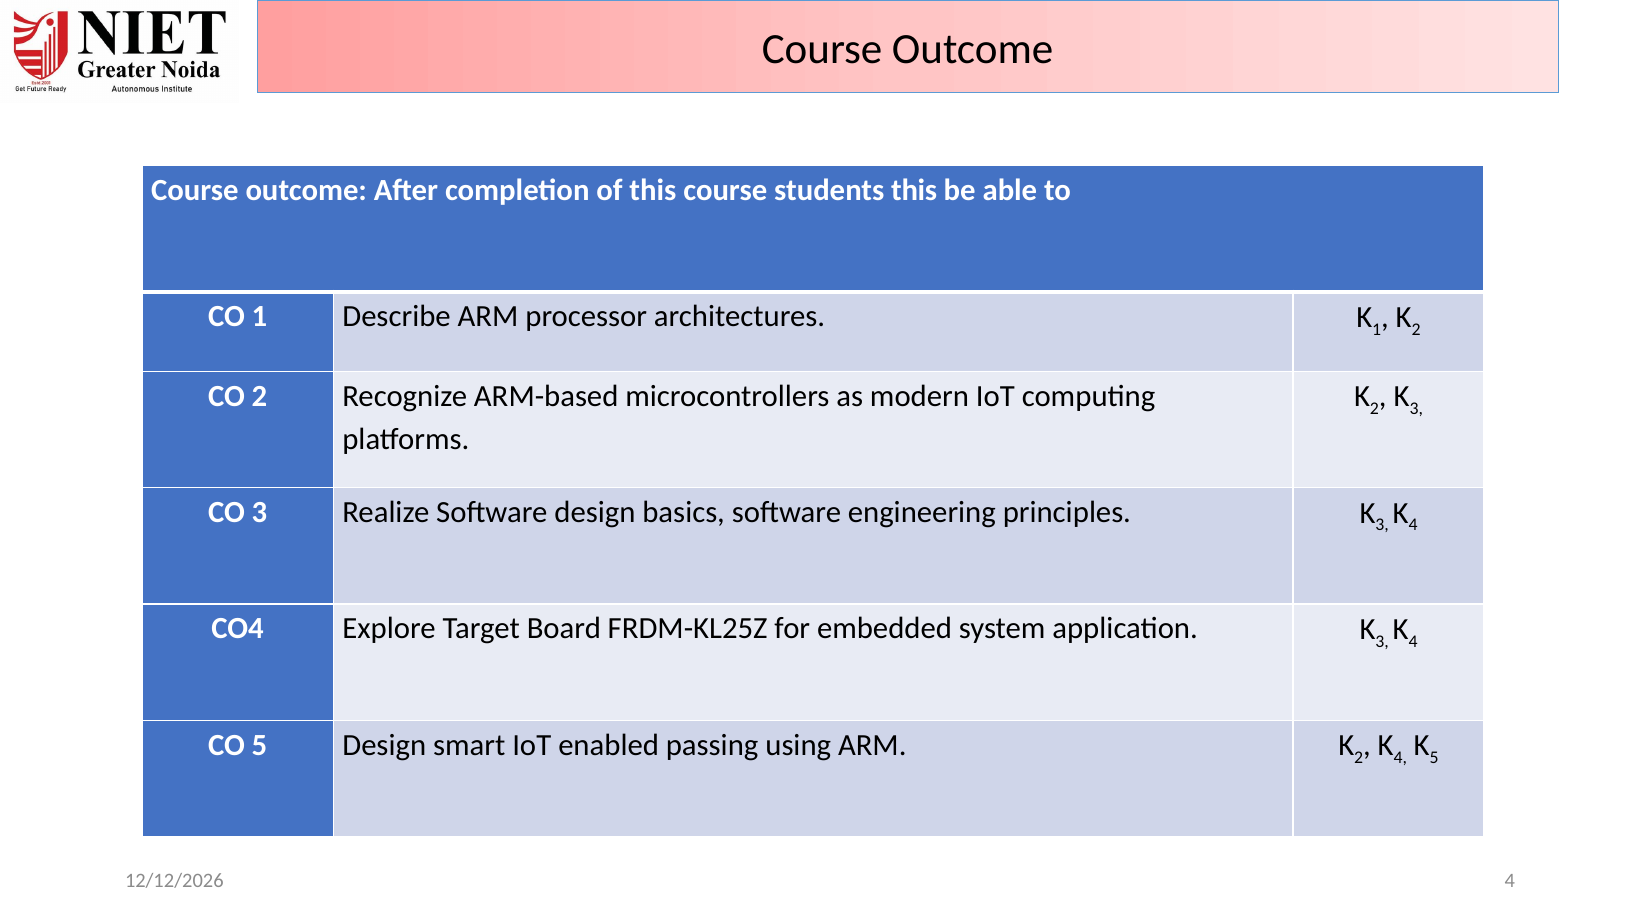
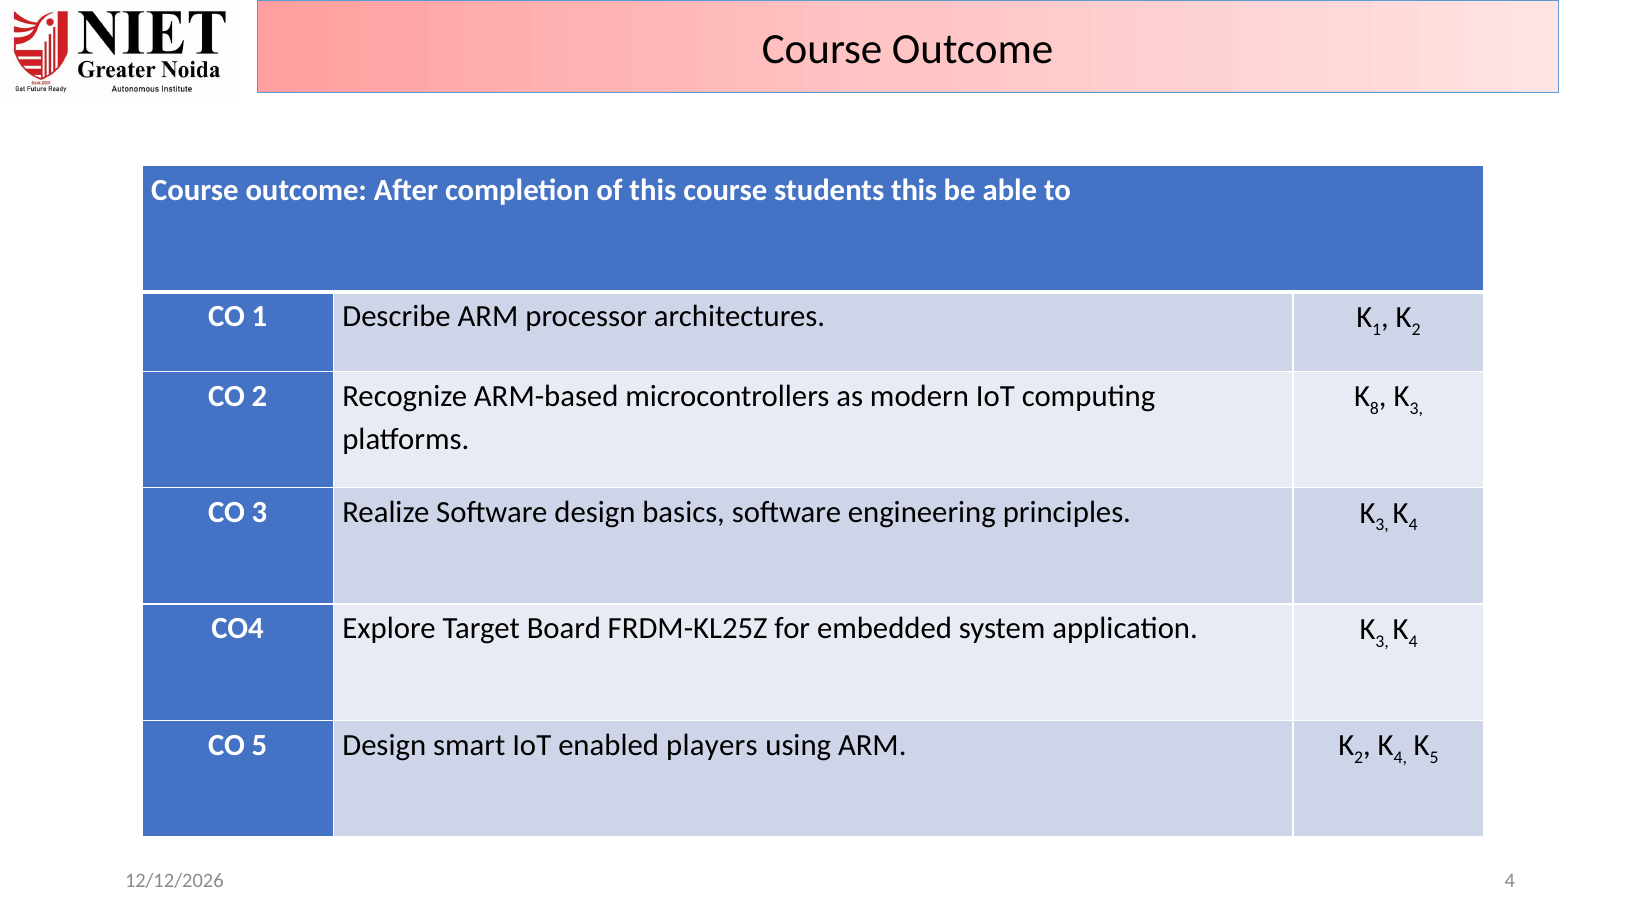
2 at (1374, 409): 2 -> 8
passing: passing -> players
